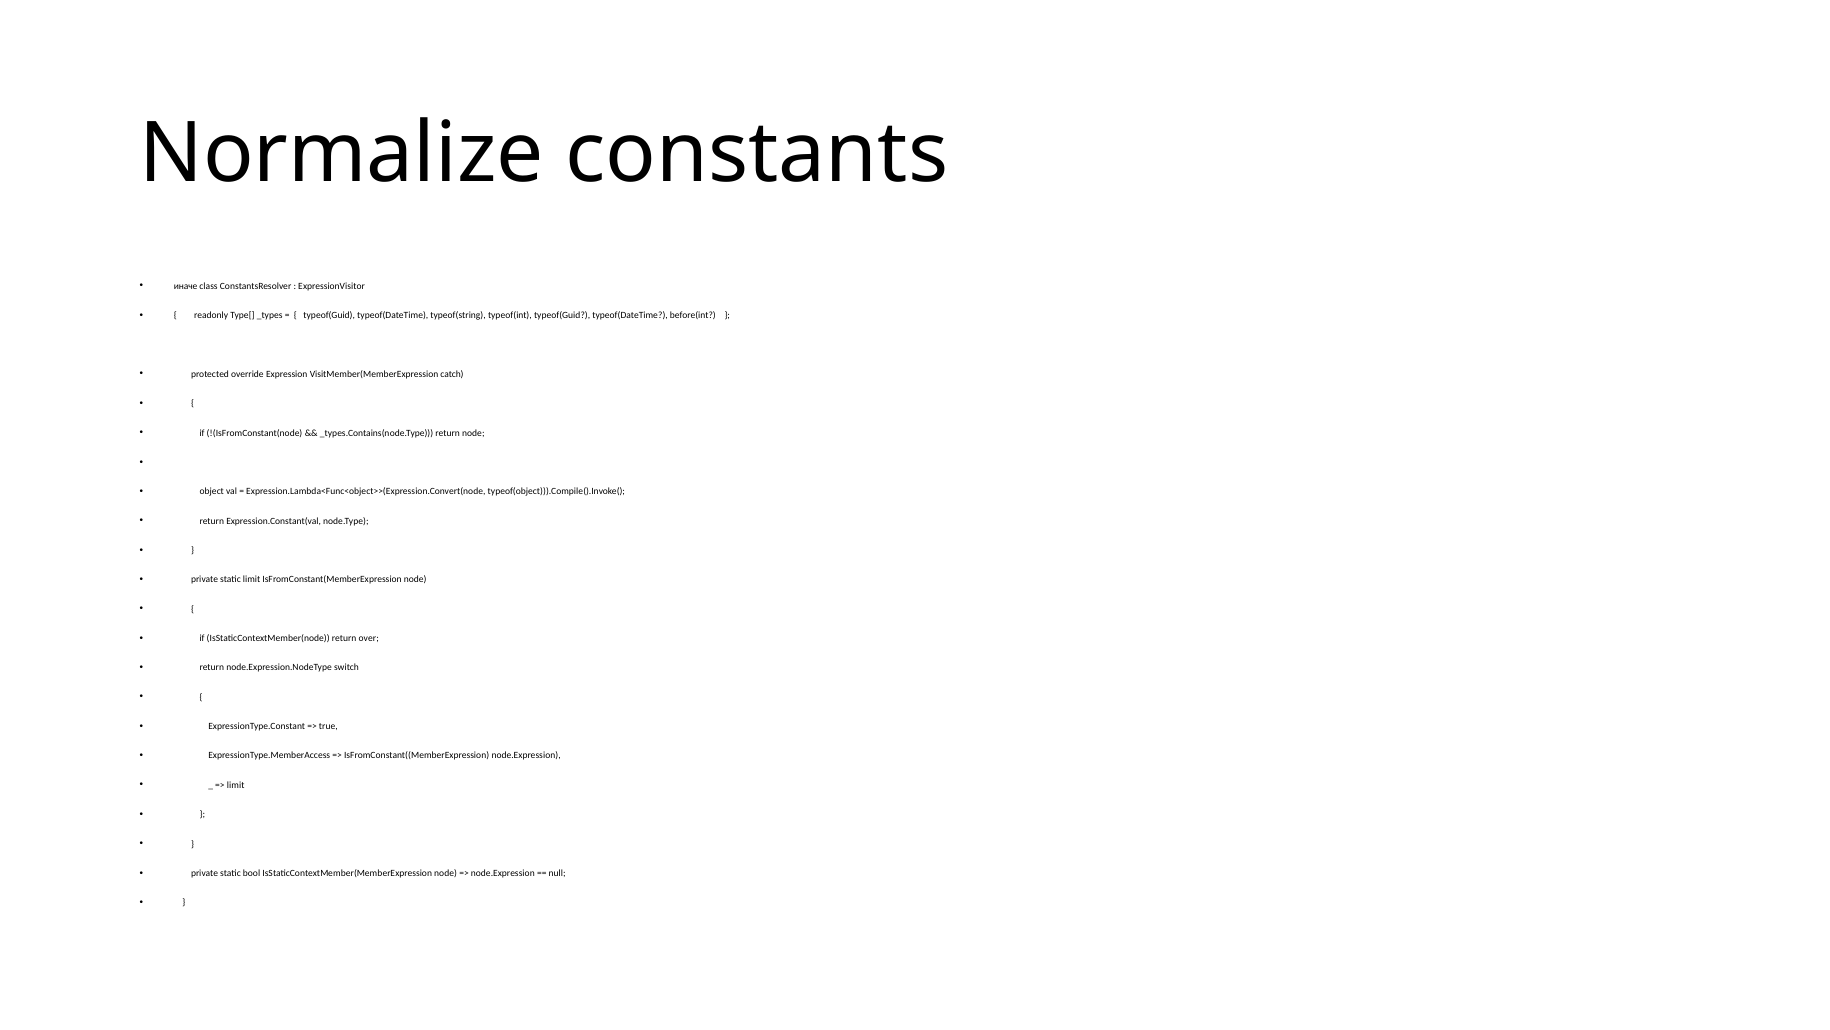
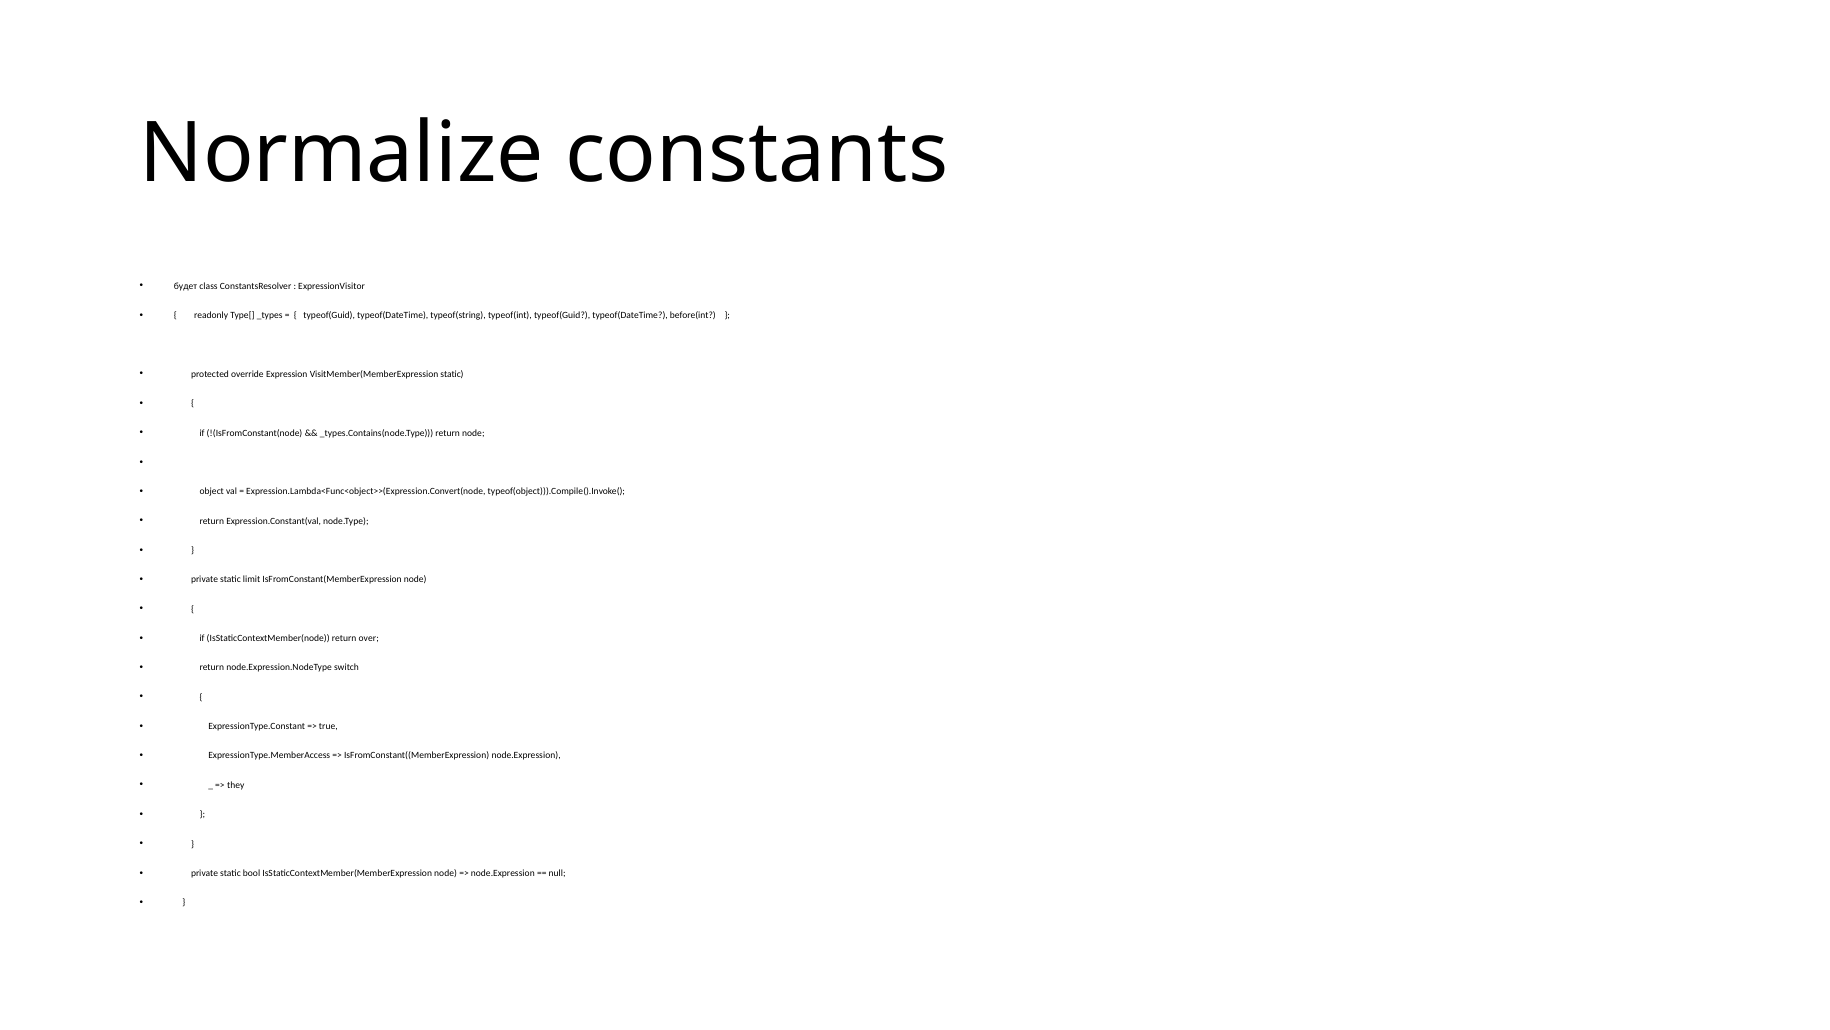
иначе: иначе -> будет
VisitMember(MemberExpression catch: catch -> static
limit at (236, 785): limit -> they
